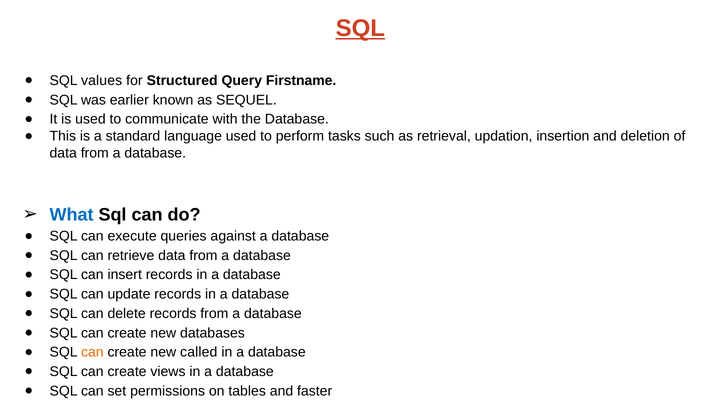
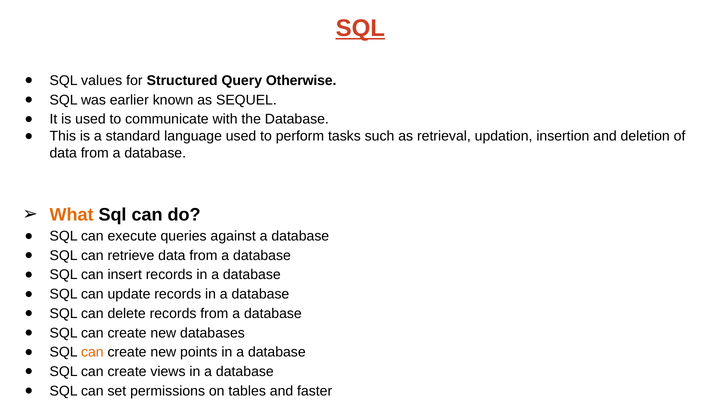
Firstname: Firstname -> Otherwise
What colour: blue -> orange
called: called -> points
